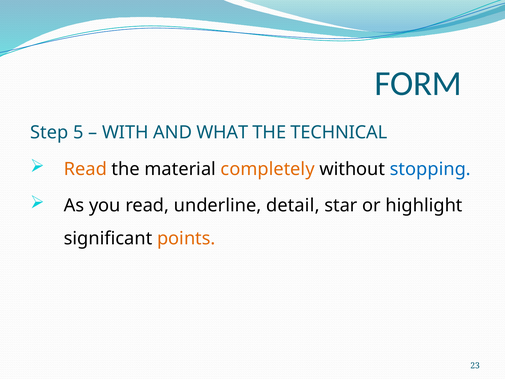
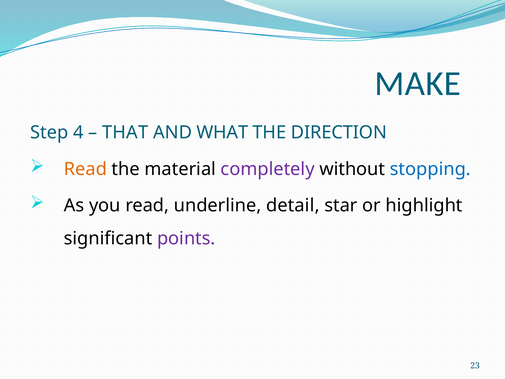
FORM: FORM -> MAKE
5: 5 -> 4
WITH: WITH -> THAT
TECHNICAL: TECHNICAL -> DIRECTION
completely colour: orange -> purple
points colour: orange -> purple
